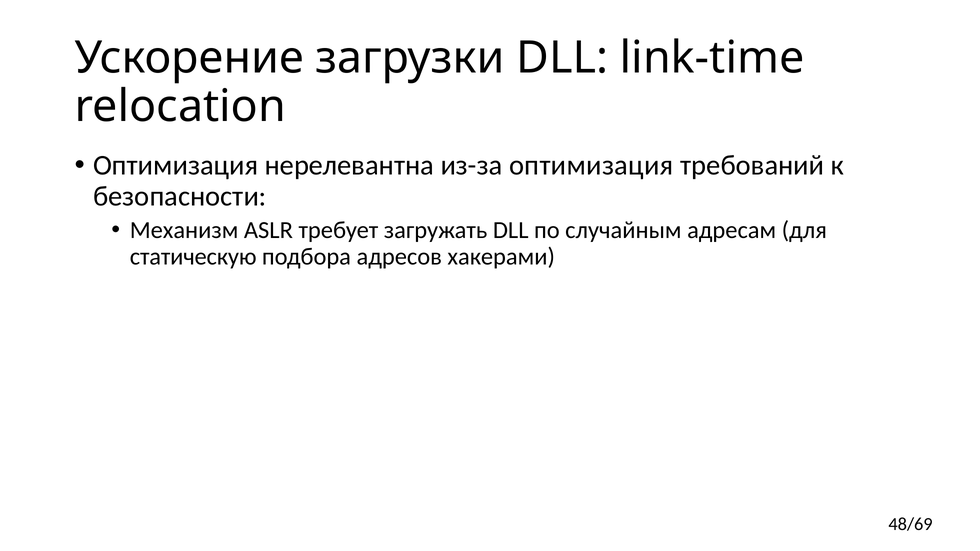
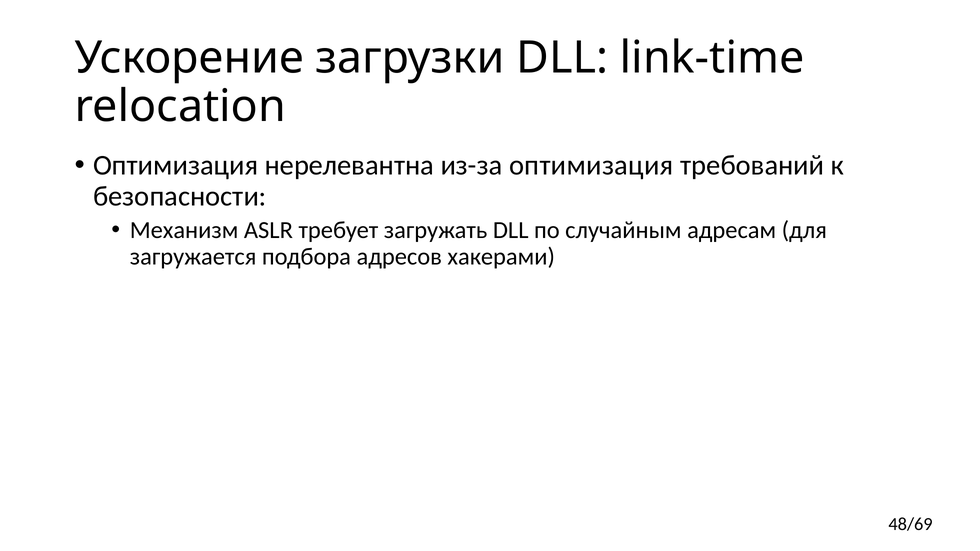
статическую: статическую -> загружается
